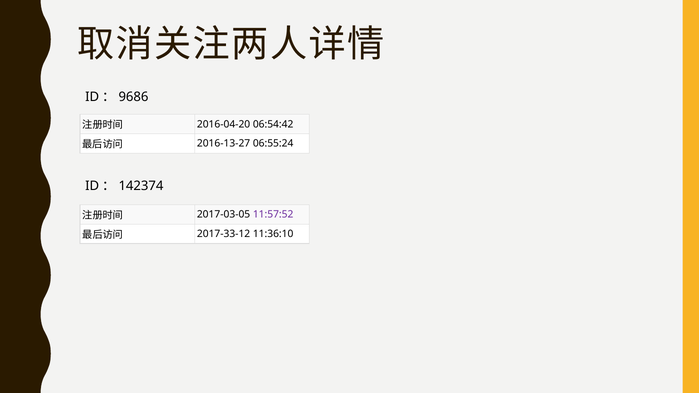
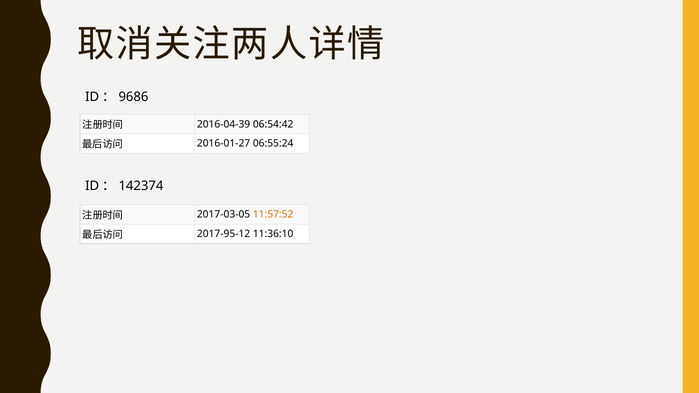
2016-04-20: 2016-04-20 -> 2016-04-39
2016-13-27: 2016-13-27 -> 2016-01-27
11:57:52 colour: purple -> orange
2017-33-12: 2017-33-12 -> 2017-95-12
